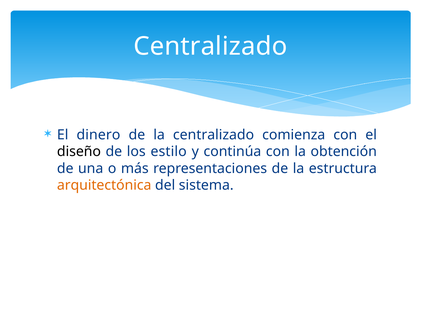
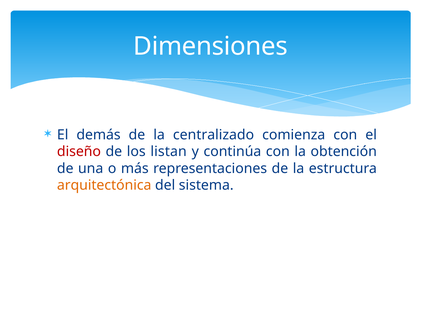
Centralizado at (210, 46): Centralizado -> Dimensiones
dinero: dinero -> demás
diseño colour: black -> red
estilo: estilo -> listan
